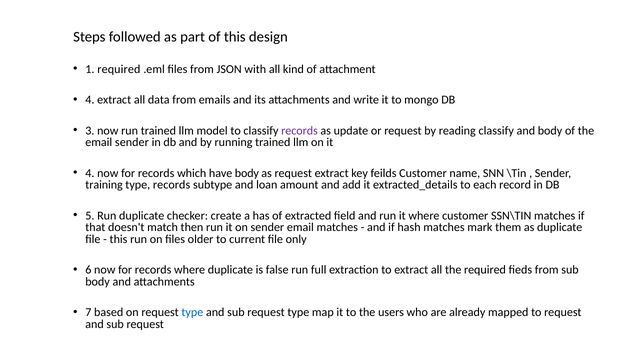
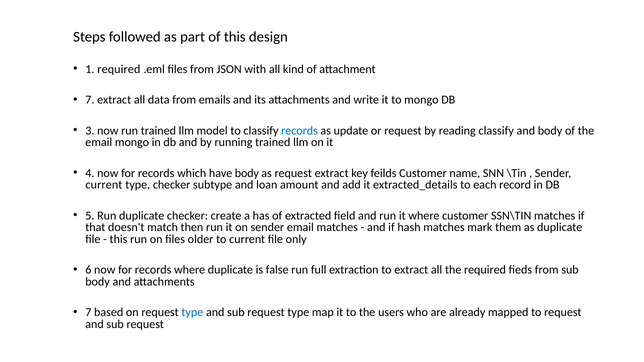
4 at (90, 100): 4 -> 7
records at (299, 131) colour: purple -> blue
email sender: sender -> mongo
training at (104, 185): training -> current
type records: records -> checker
